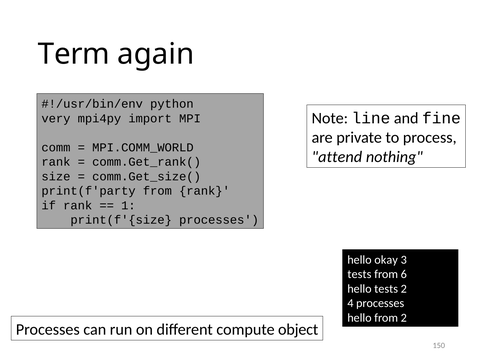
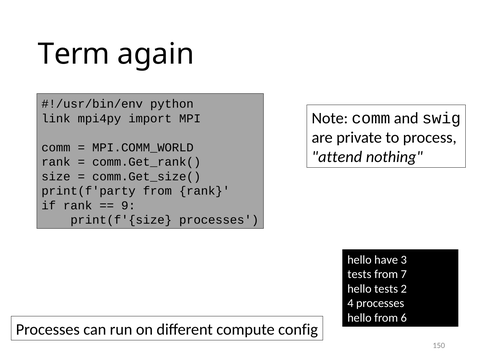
Note line: line -> comm
fine: fine -> swig
very: very -> link
1: 1 -> 9
okay: okay -> have
6: 6 -> 7
from 2: 2 -> 6
object: object -> config
